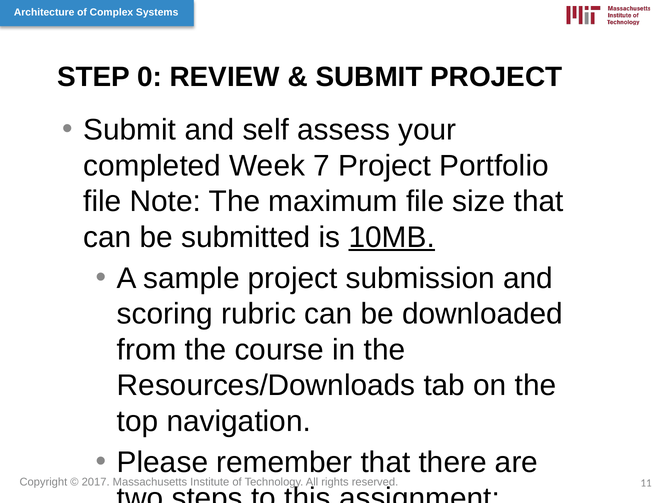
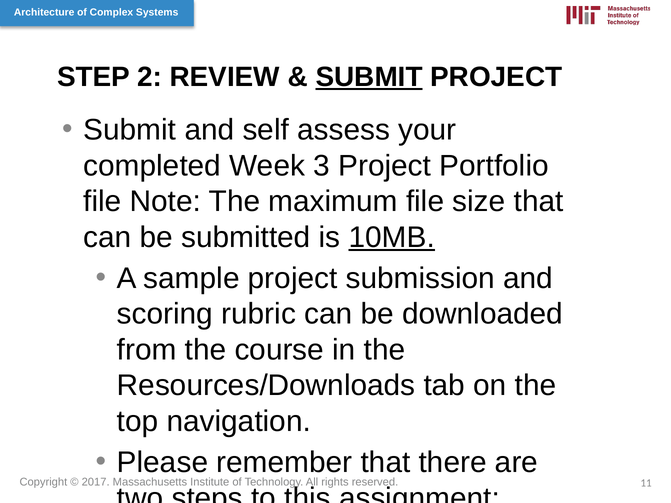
0: 0 -> 2
SUBMIT at (369, 77) underline: none -> present
7: 7 -> 3
